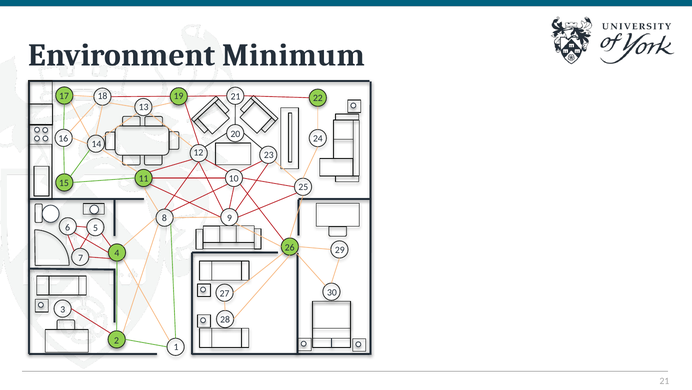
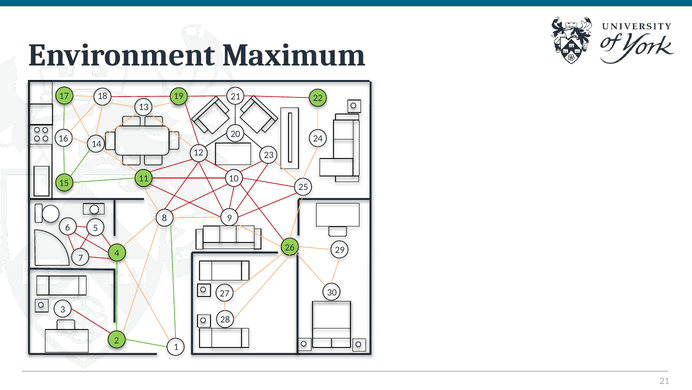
Minimum: Minimum -> Maximum
